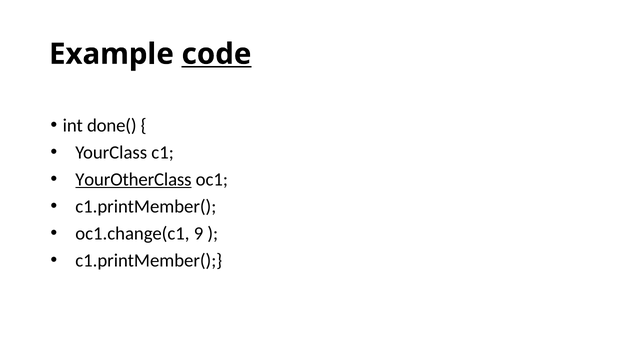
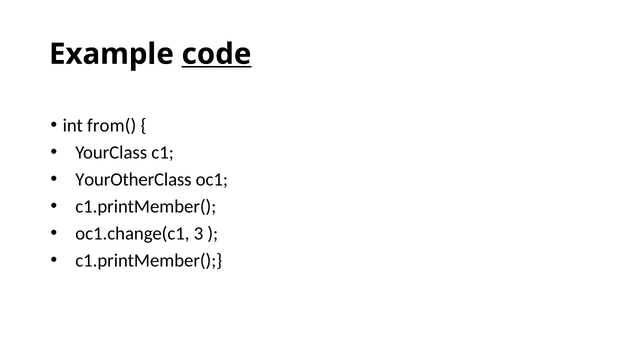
done(: done( -> from(
YourOtherClass underline: present -> none
9: 9 -> 3
